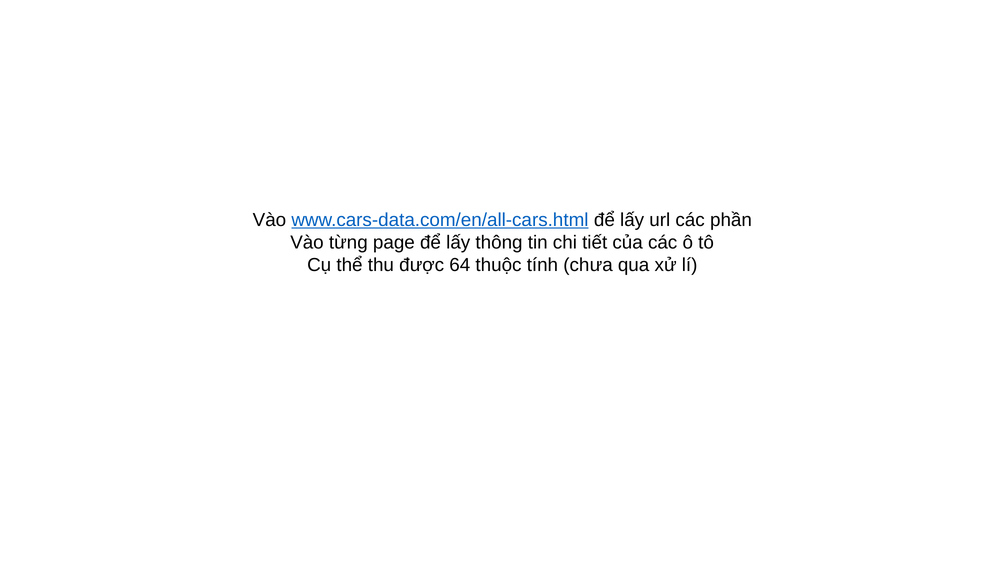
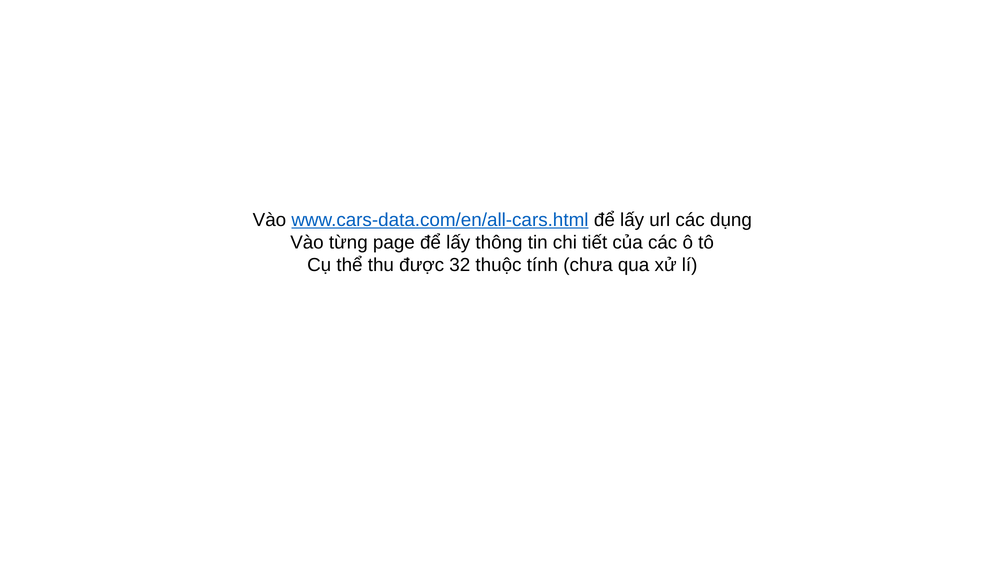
phần: phần -> dụng
64: 64 -> 32
